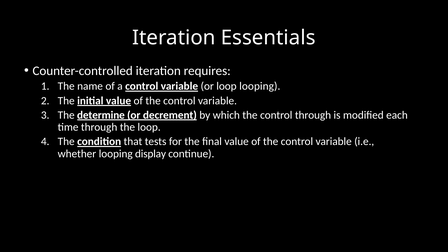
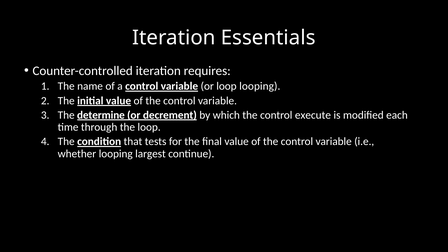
control through: through -> execute
display: display -> largest
